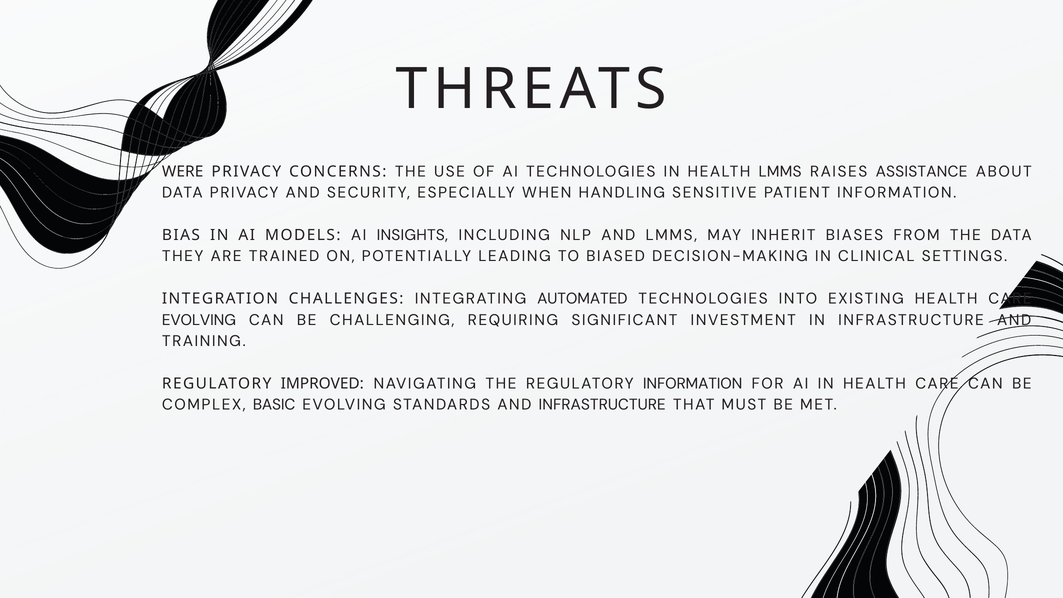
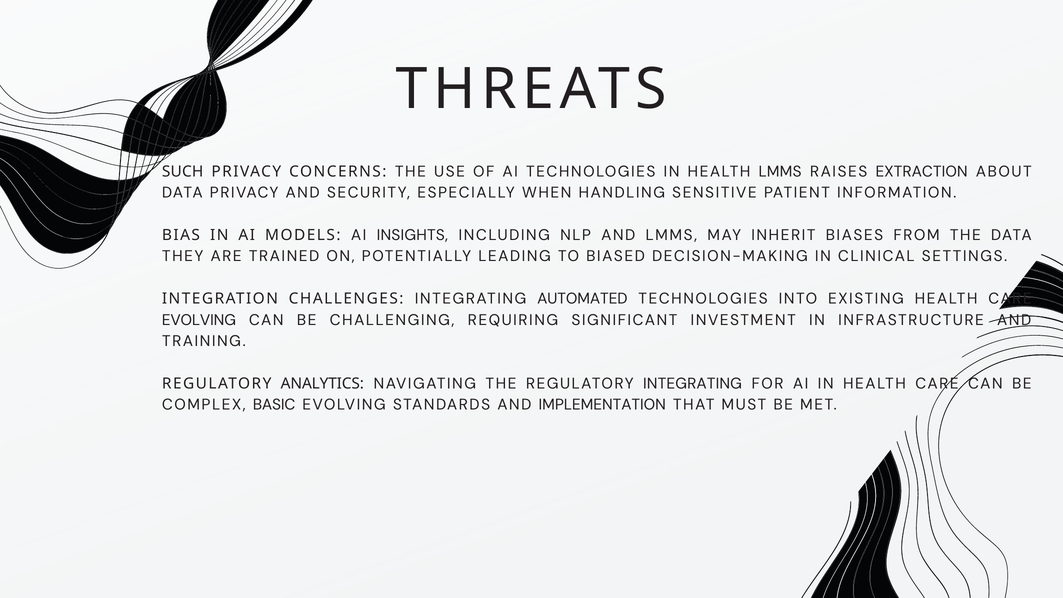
WERE: WERE -> SUCH
ASSISTANCE: ASSISTANCE -> EXTRACTION
IMPROVED: IMPROVED -> ANALYTICS
REGULATORY INFORMATION: INFORMATION -> INTEGRATING
AND INFRASTRUCTURE: INFRASTRUCTURE -> IMPLEMENTATION
